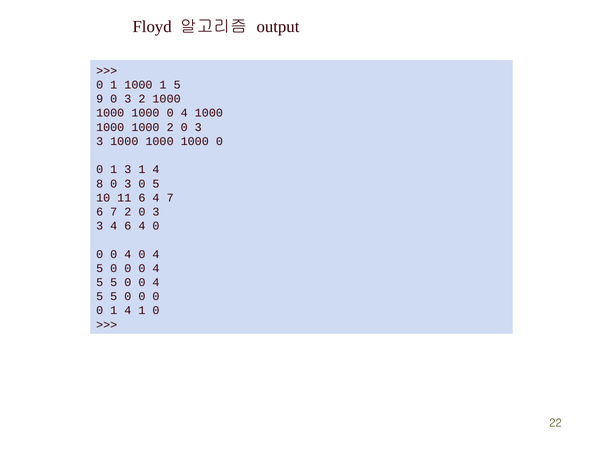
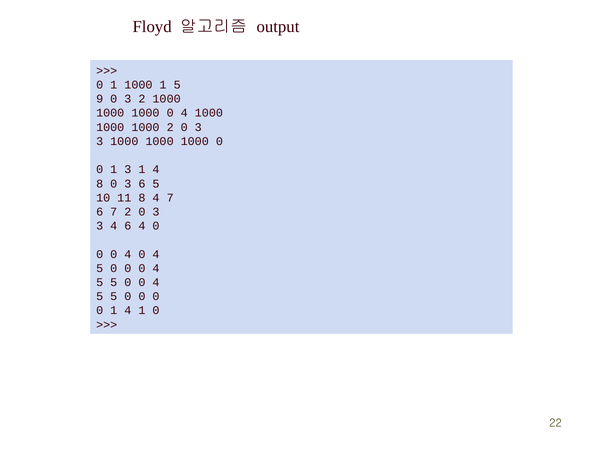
3 0: 0 -> 6
11 6: 6 -> 8
